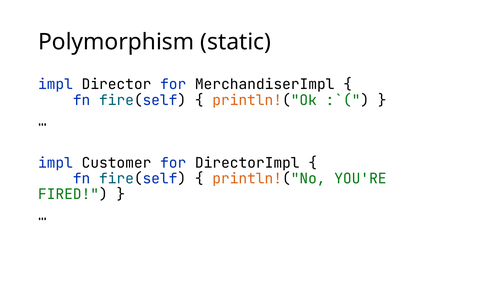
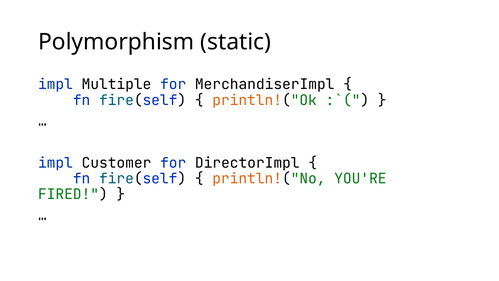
Director: Director -> Multiple
